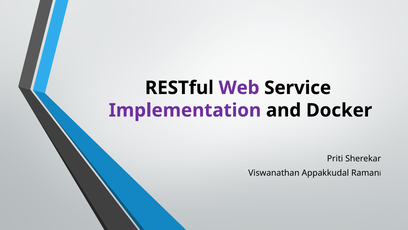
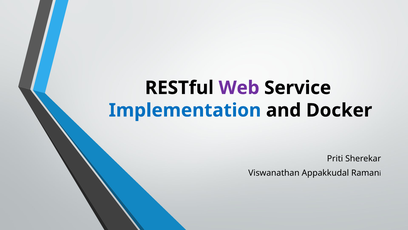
Implementation colour: purple -> blue
